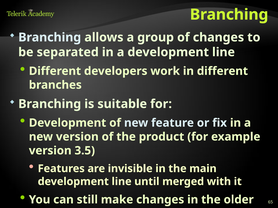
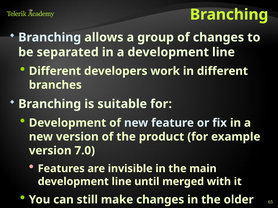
3.5: 3.5 -> 7.0
